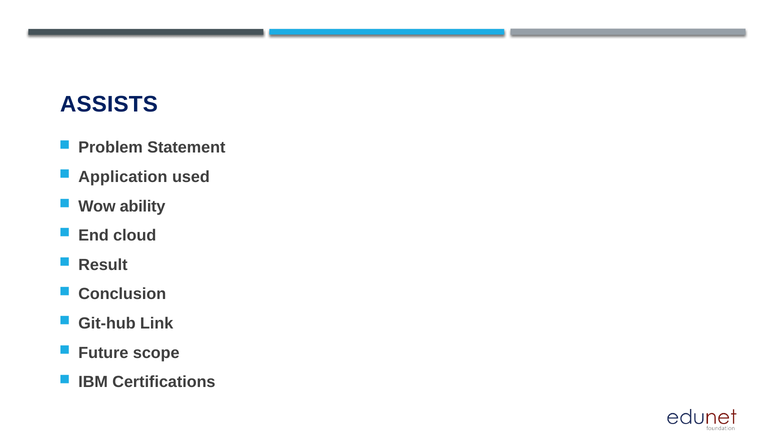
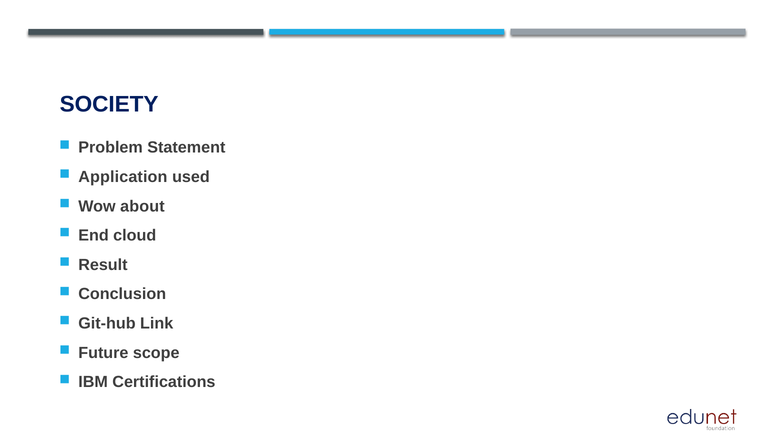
ASSISTS: ASSISTS -> SOCIETY
ability: ability -> about
